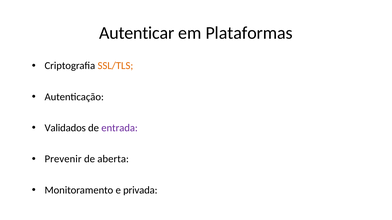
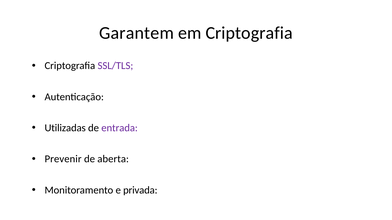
Autenticar: Autenticar -> Garantem
em Plataformas: Plataformas -> Criptografia
SSL/TLS colour: orange -> purple
Validados: Validados -> Utilizadas
